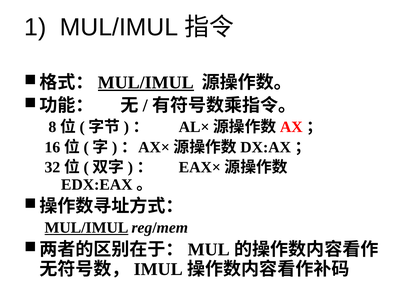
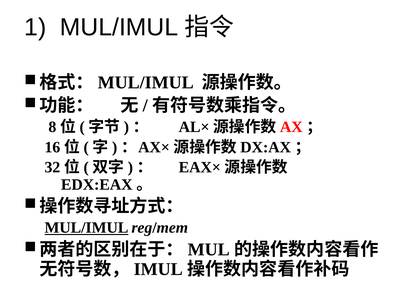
MUL/IMUL at (146, 83) underline: present -> none
